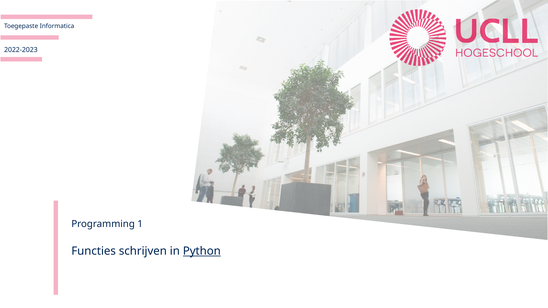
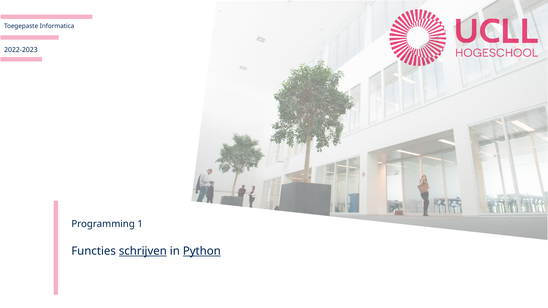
schrijven underline: none -> present
